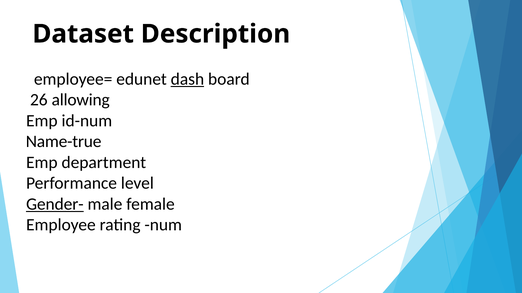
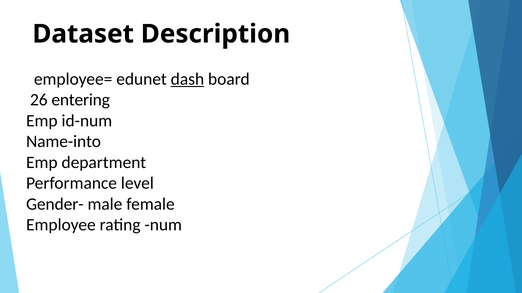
allowing: allowing -> entering
Name-true: Name-true -> Name-into
Gender- underline: present -> none
